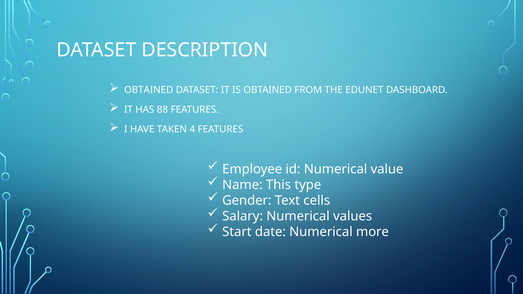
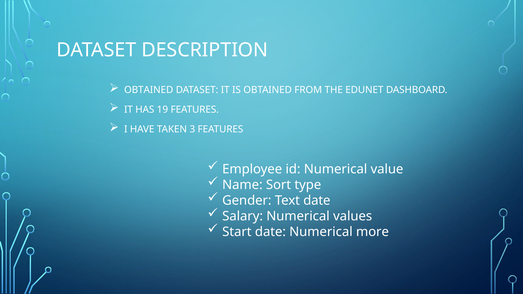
88: 88 -> 19
4: 4 -> 3
This: This -> Sort
Text cells: cells -> date
